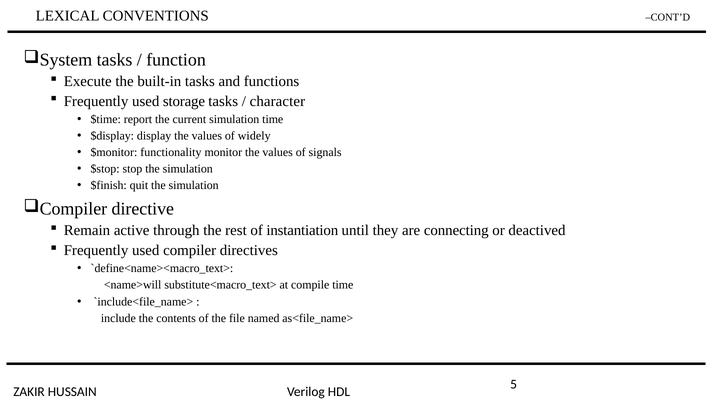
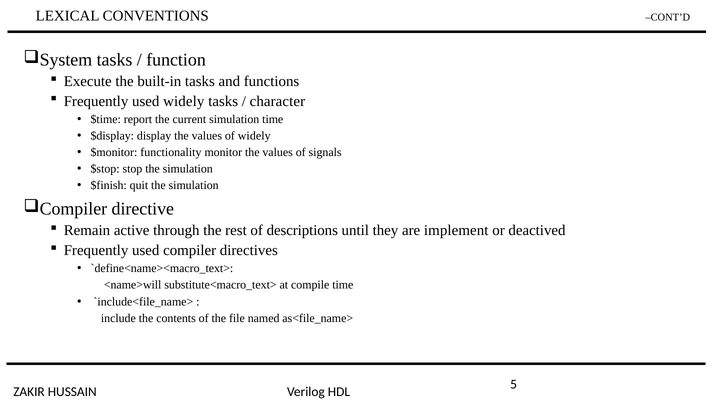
used storage: storage -> widely
instantiation: instantiation -> descriptions
connecting: connecting -> implement
